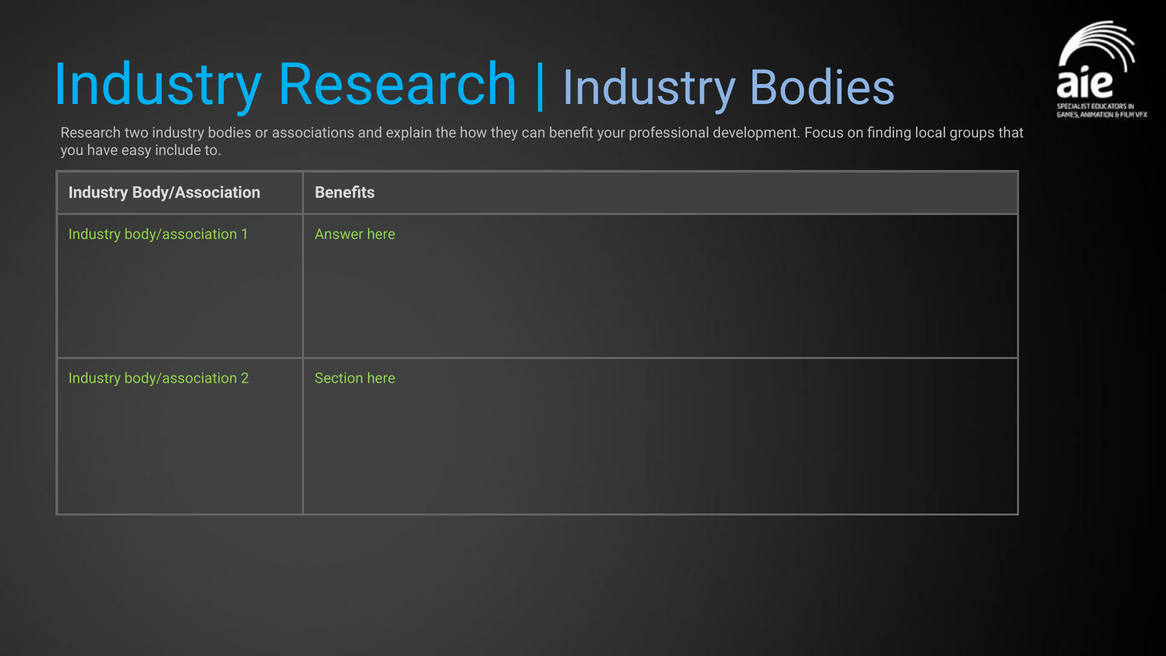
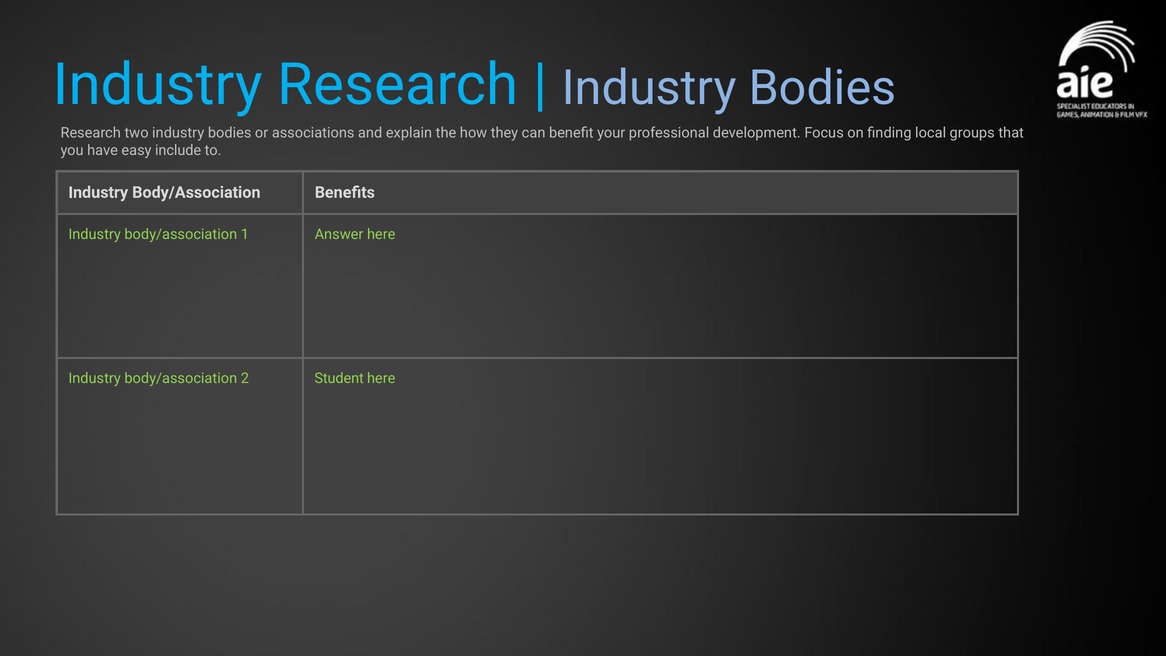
Section: Section -> Student
